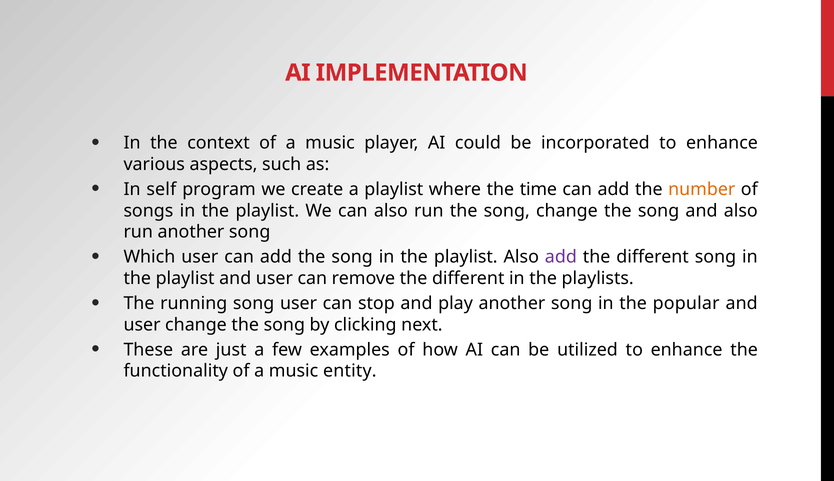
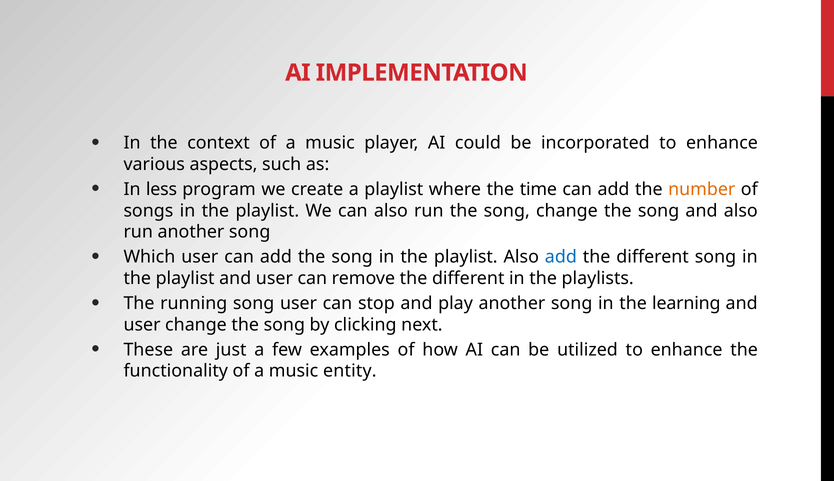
self: self -> less
add at (561, 257) colour: purple -> blue
popular: popular -> learning
